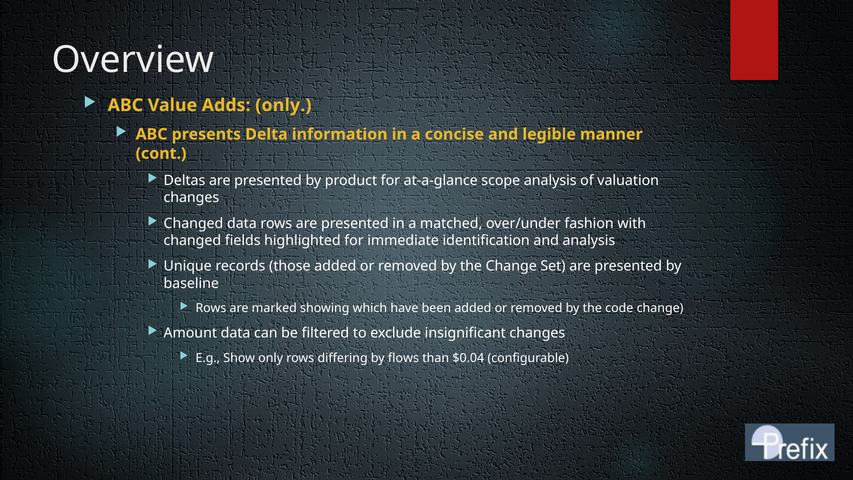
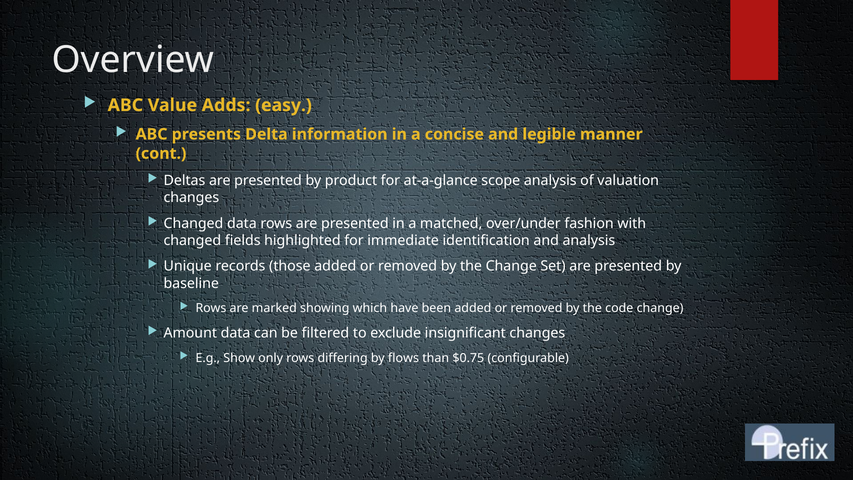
Adds only: only -> easy
$0.04: $0.04 -> $0.75
